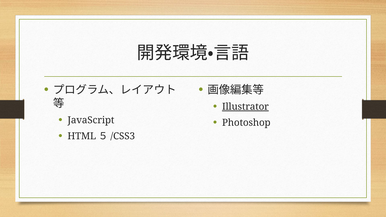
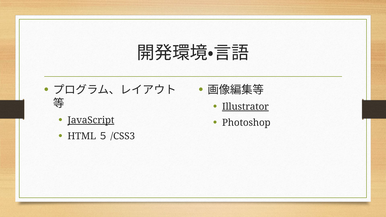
JavaScript underline: none -> present
